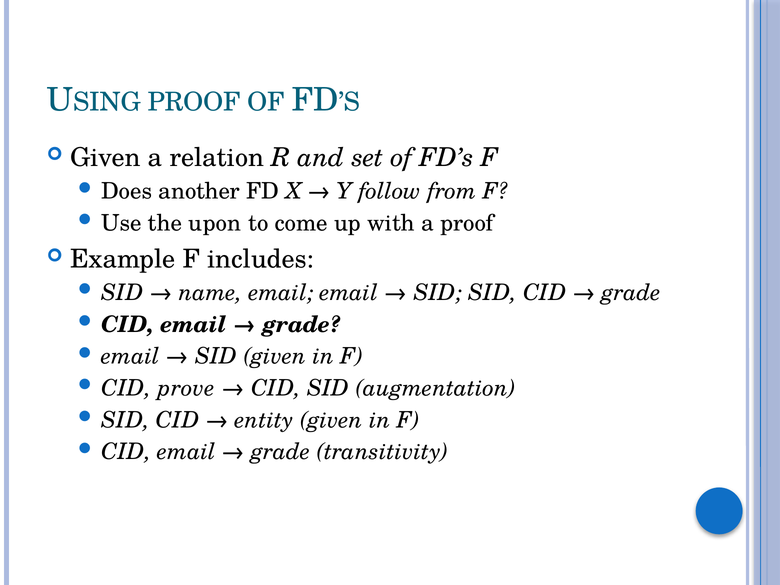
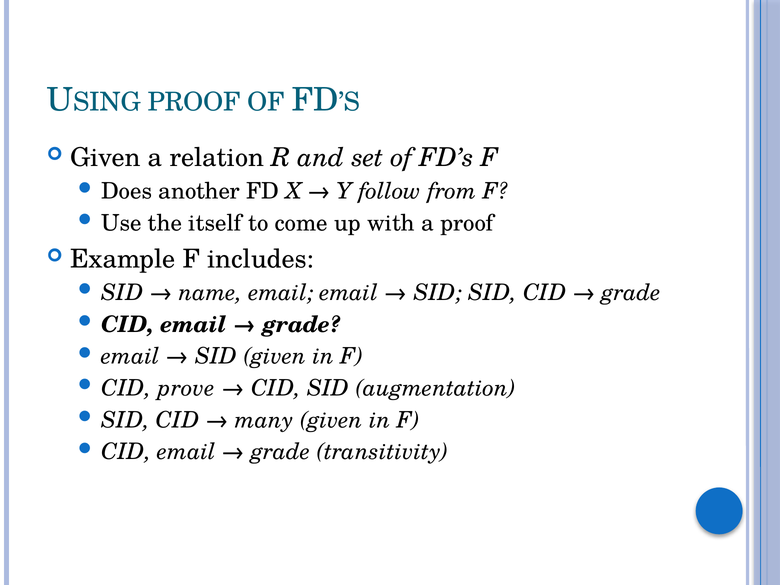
upon: upon -> itself
entity: entity -> many
